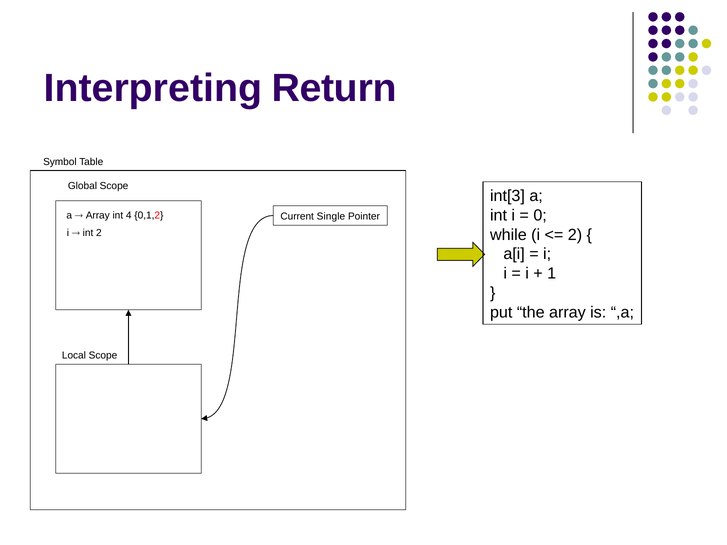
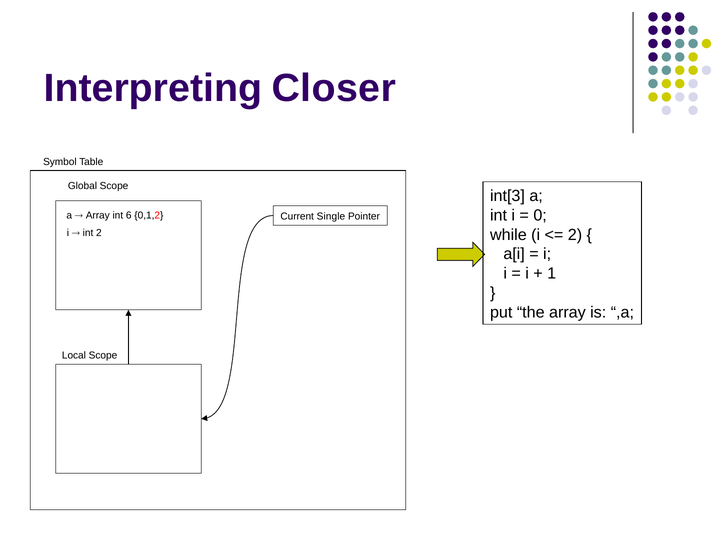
Return: Return -> Closer
4: 4 -> 6
